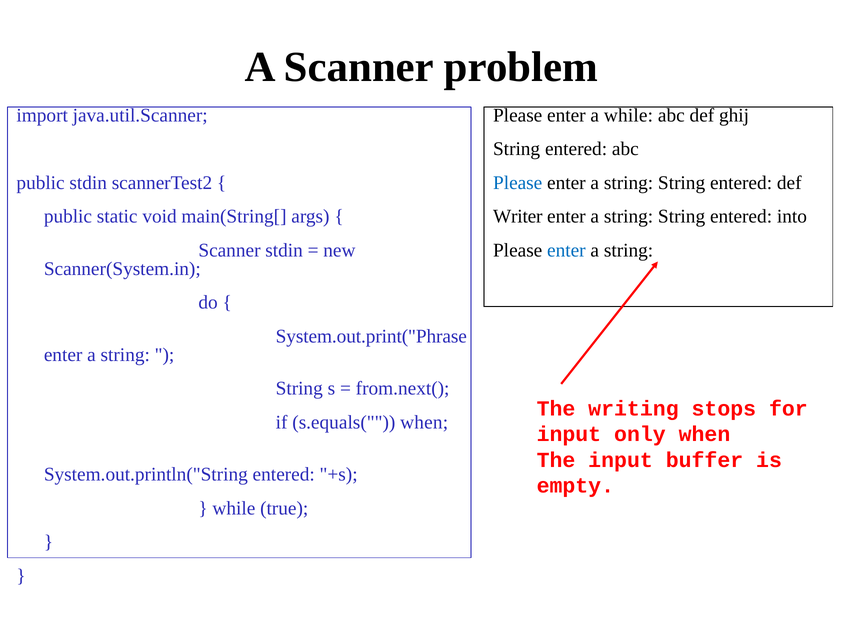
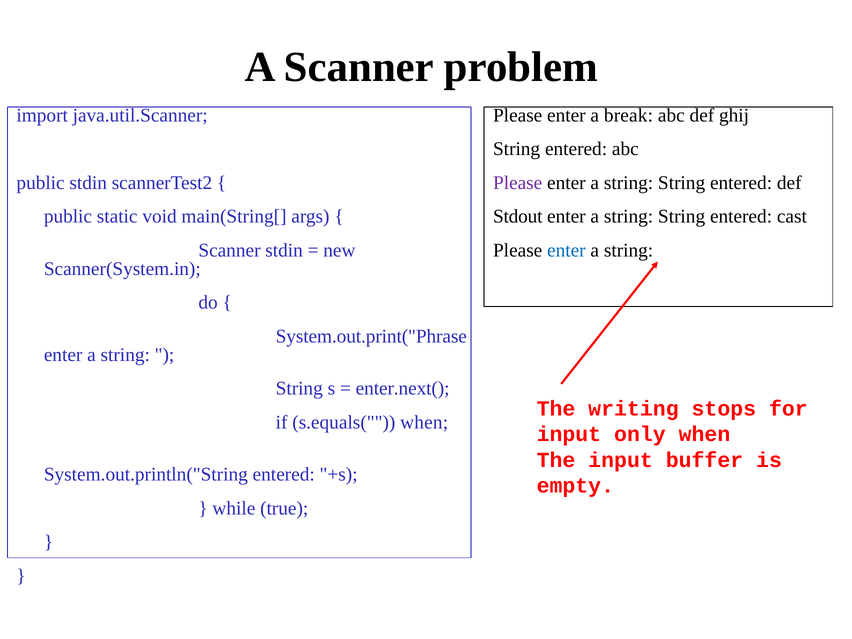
a while: while -> break
Please at (518, 183) colour: blue -> purple
Writer: Writer -> Stdout
into: into -> cast
from.next(: from.next( -> enter.next(
